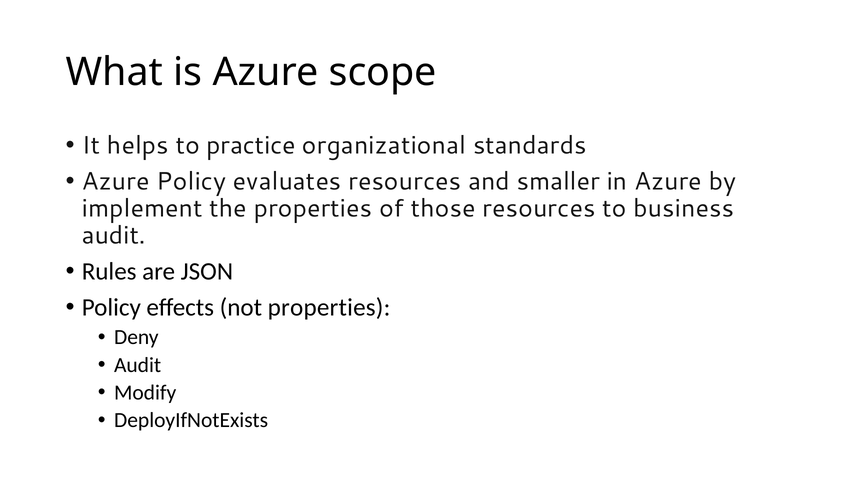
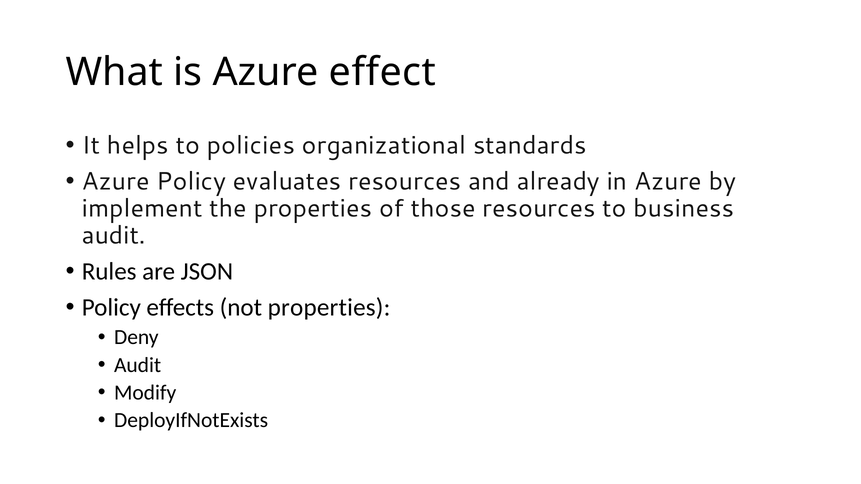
scope: scope -> effect
practice: practice -> policies
smaller: smaller -> already
